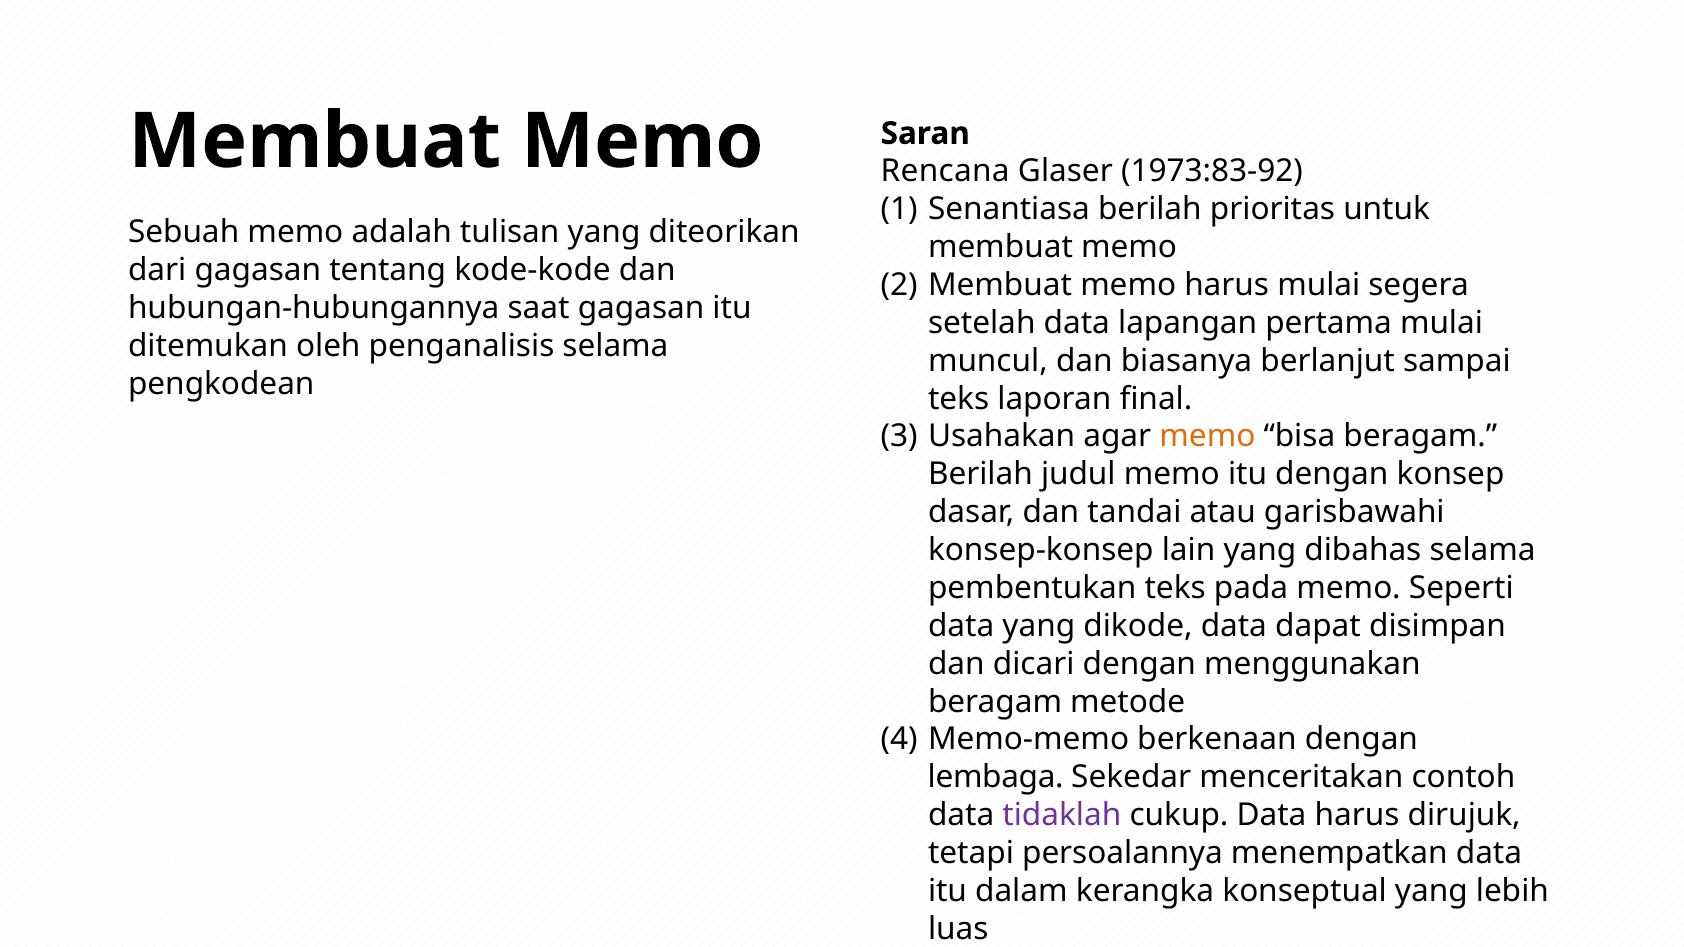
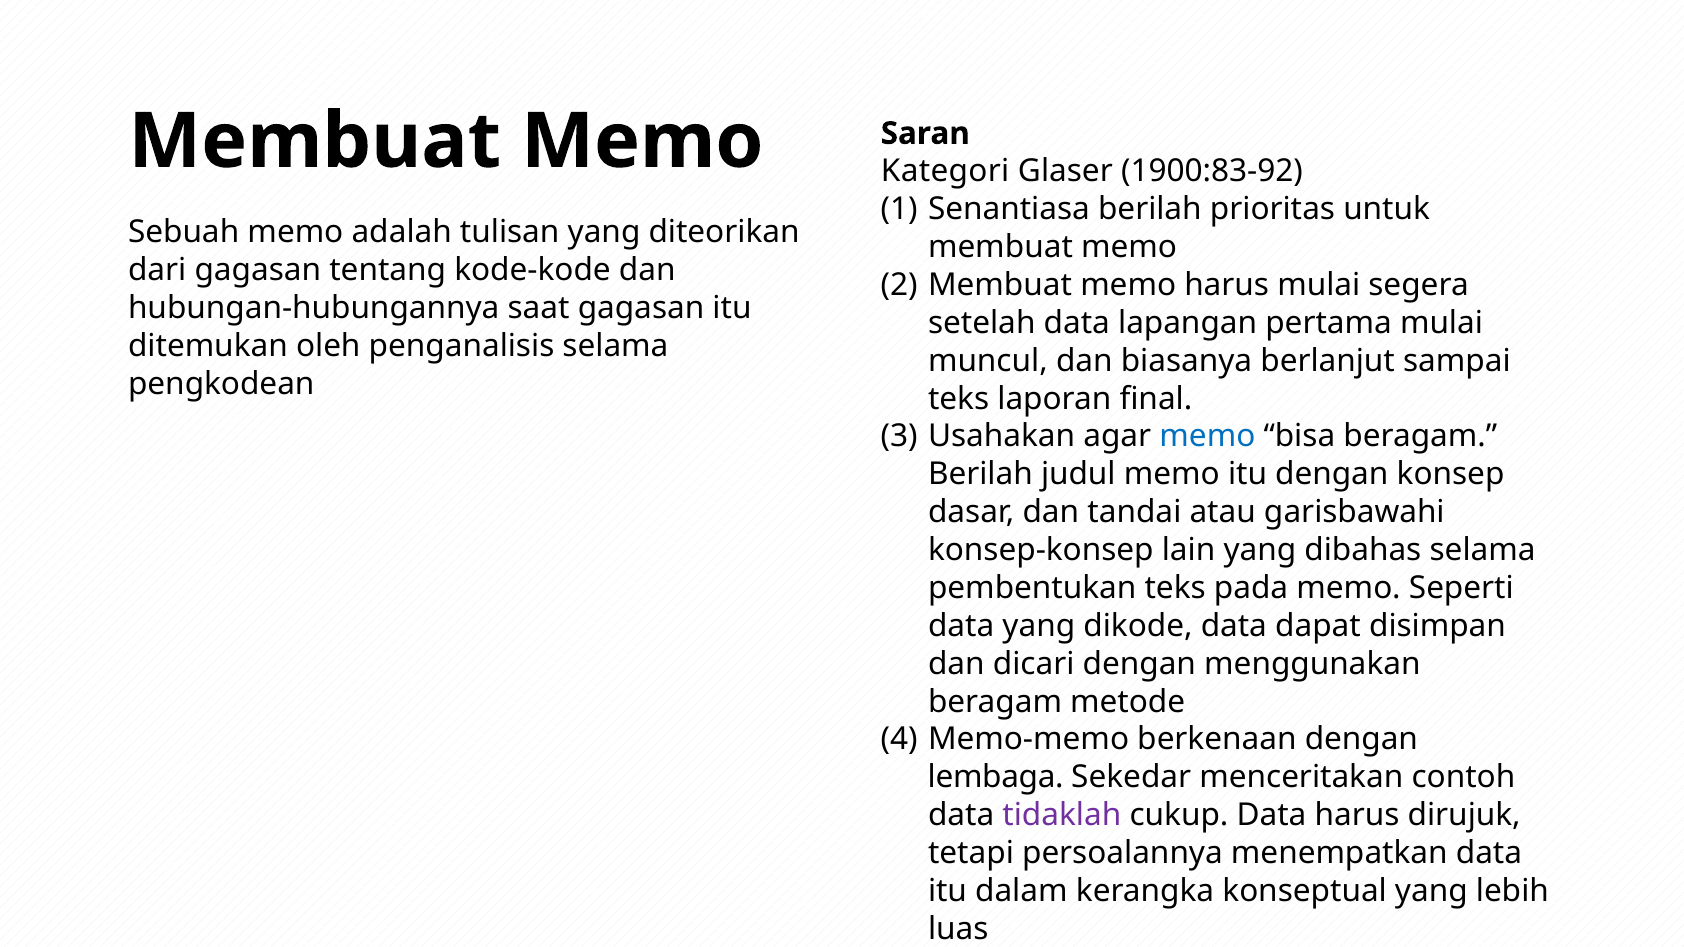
Rencana: Rencana -> Kategori
1973:83-92: 1973:83-92 -> 1900:83-92
memo at (1207, 437) colour: orange -> blue
